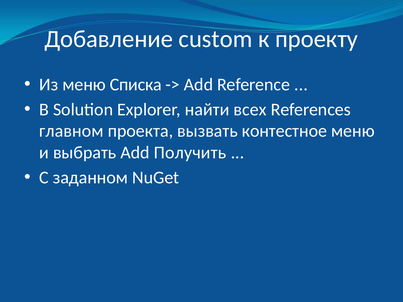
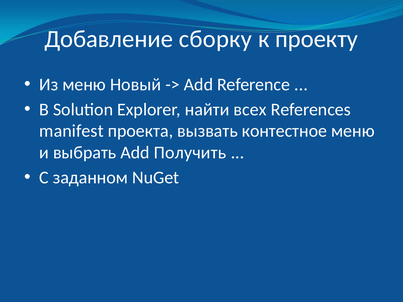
custom: custom -> сборку
Списка: Списка -> Новый
главном: главном -> manifest
